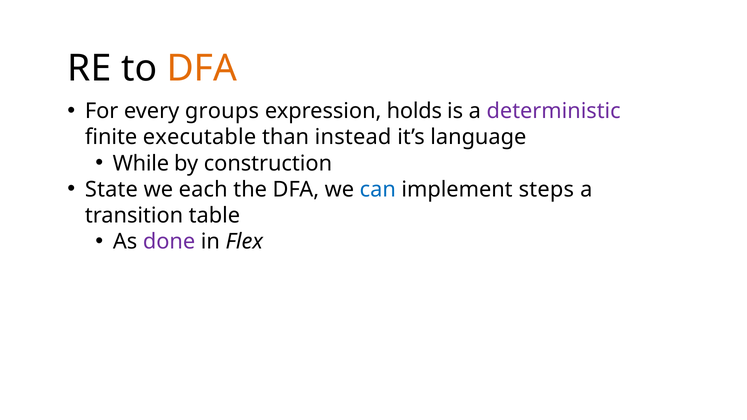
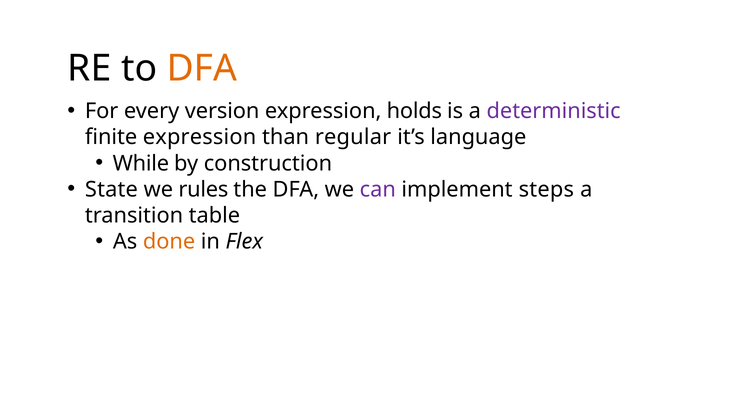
groups: groups -> version
finite executable: executable -> expression
instead: instead -> regular
each: each -> rules
can colour: blue -> purple
done colour: purple -> orange
